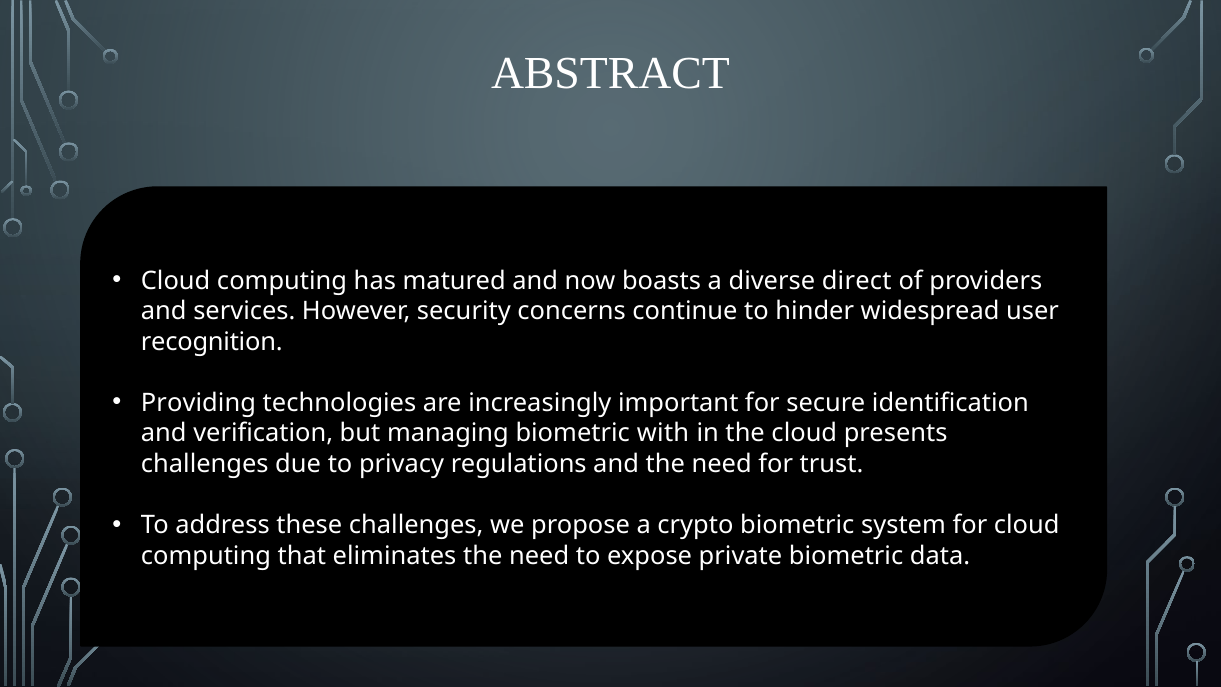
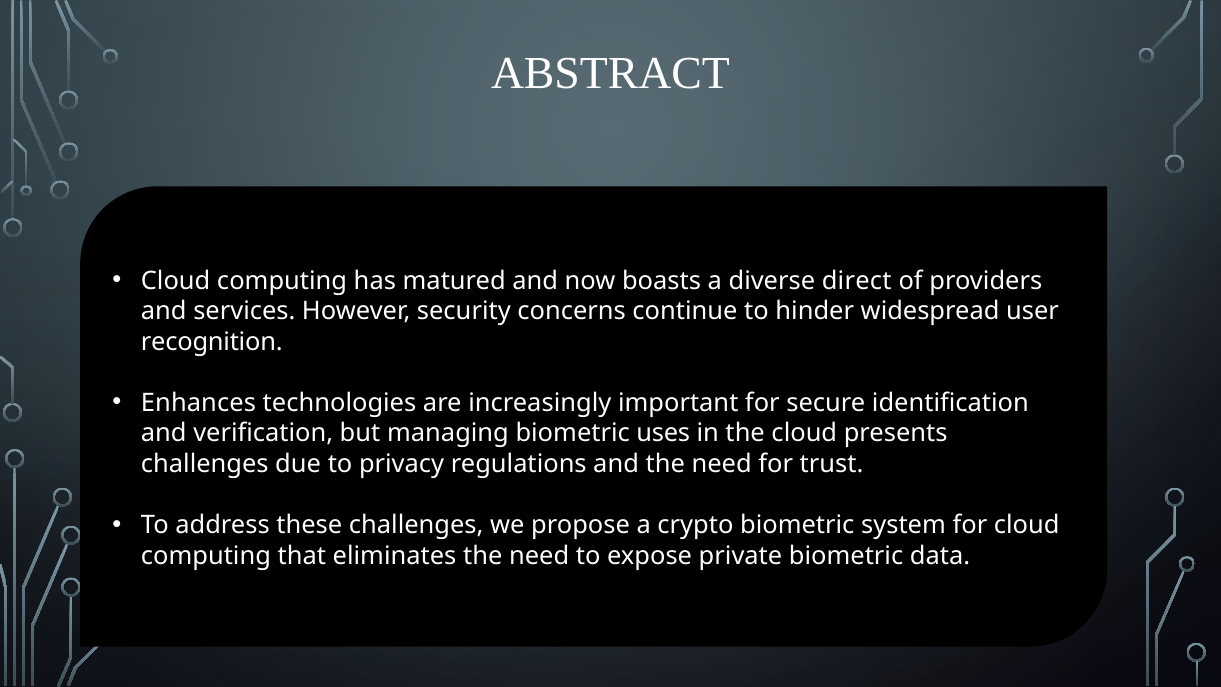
Providing: Providing -> Enhances
with: with -> uses
